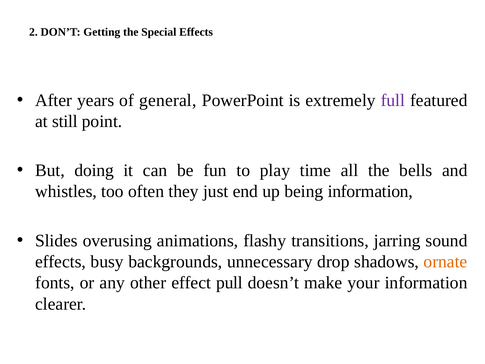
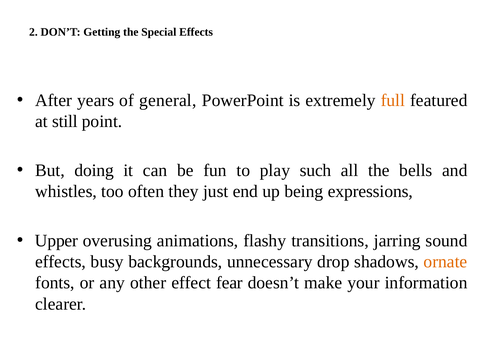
full colour: purple -> orange
time: time -> such
being information: information -> expressions
Slides: Slides -> Upper
pull: pull -> fear
